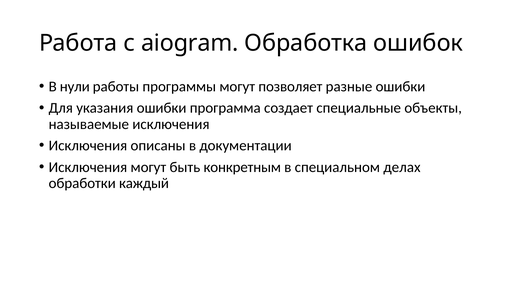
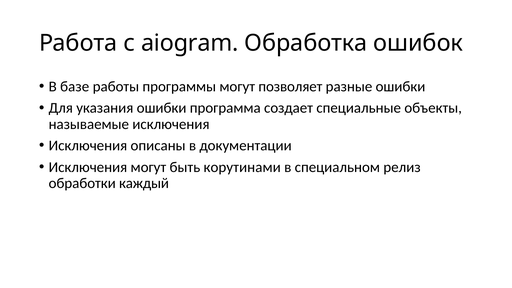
нули: нули -> базе
конкретным: конкретным -> корутинами
делах: делах -> релиз
